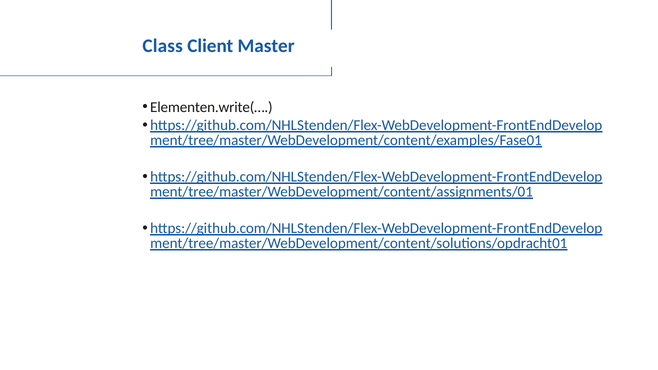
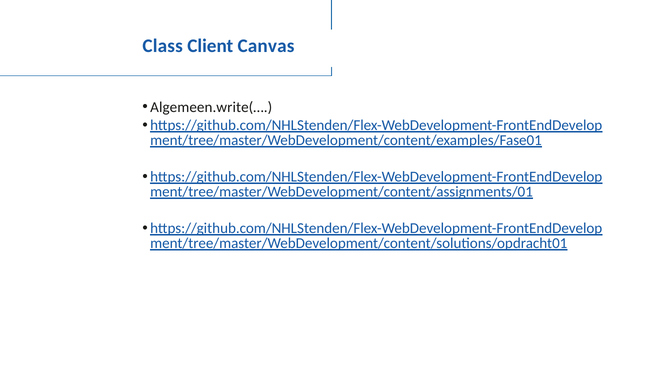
Master: Master -> Canvas
Elementen.write(…: Elementen.write(… -> Algemeen.write(…
